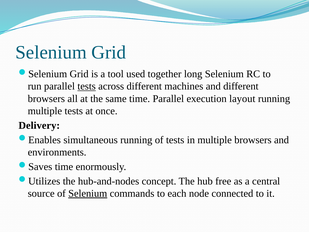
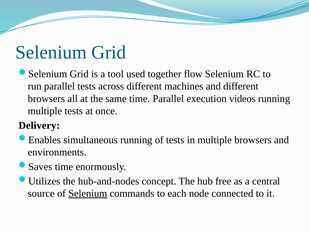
long: long -> flow
tests at (87, 86) underline: present -> none
layout: layout -> videos
